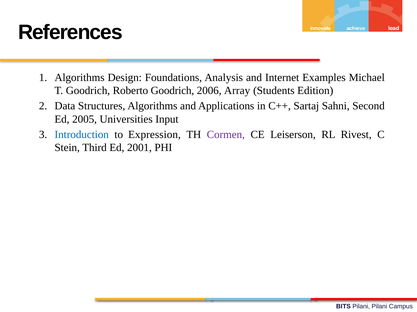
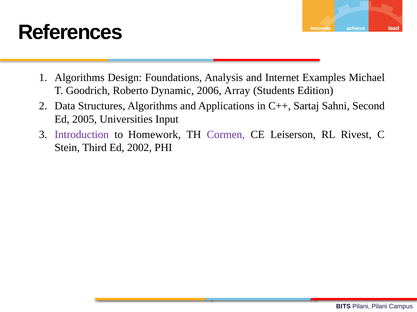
Roberto Goodrich: Goodrich -> Dynamic
Introduction colour: blue -> purple
Expression: Expression -> Homework
2001: 2001 -> 2002
